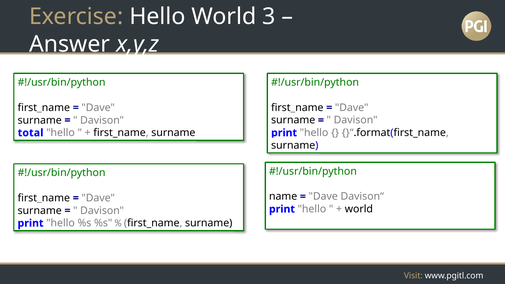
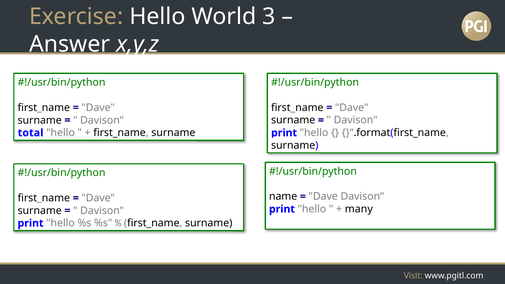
world at (359, 209): world -> many
